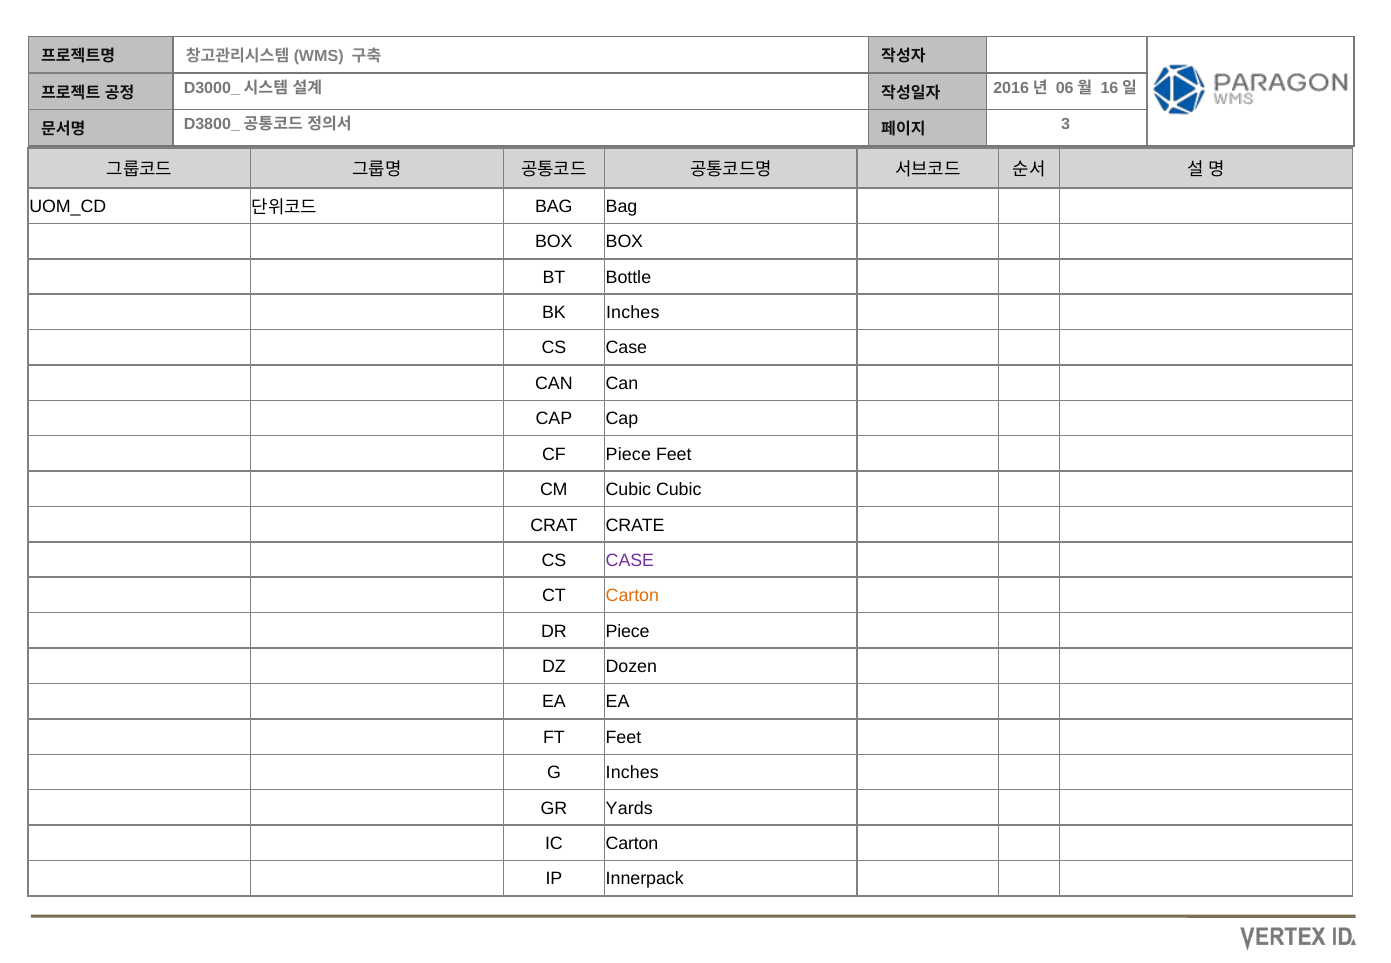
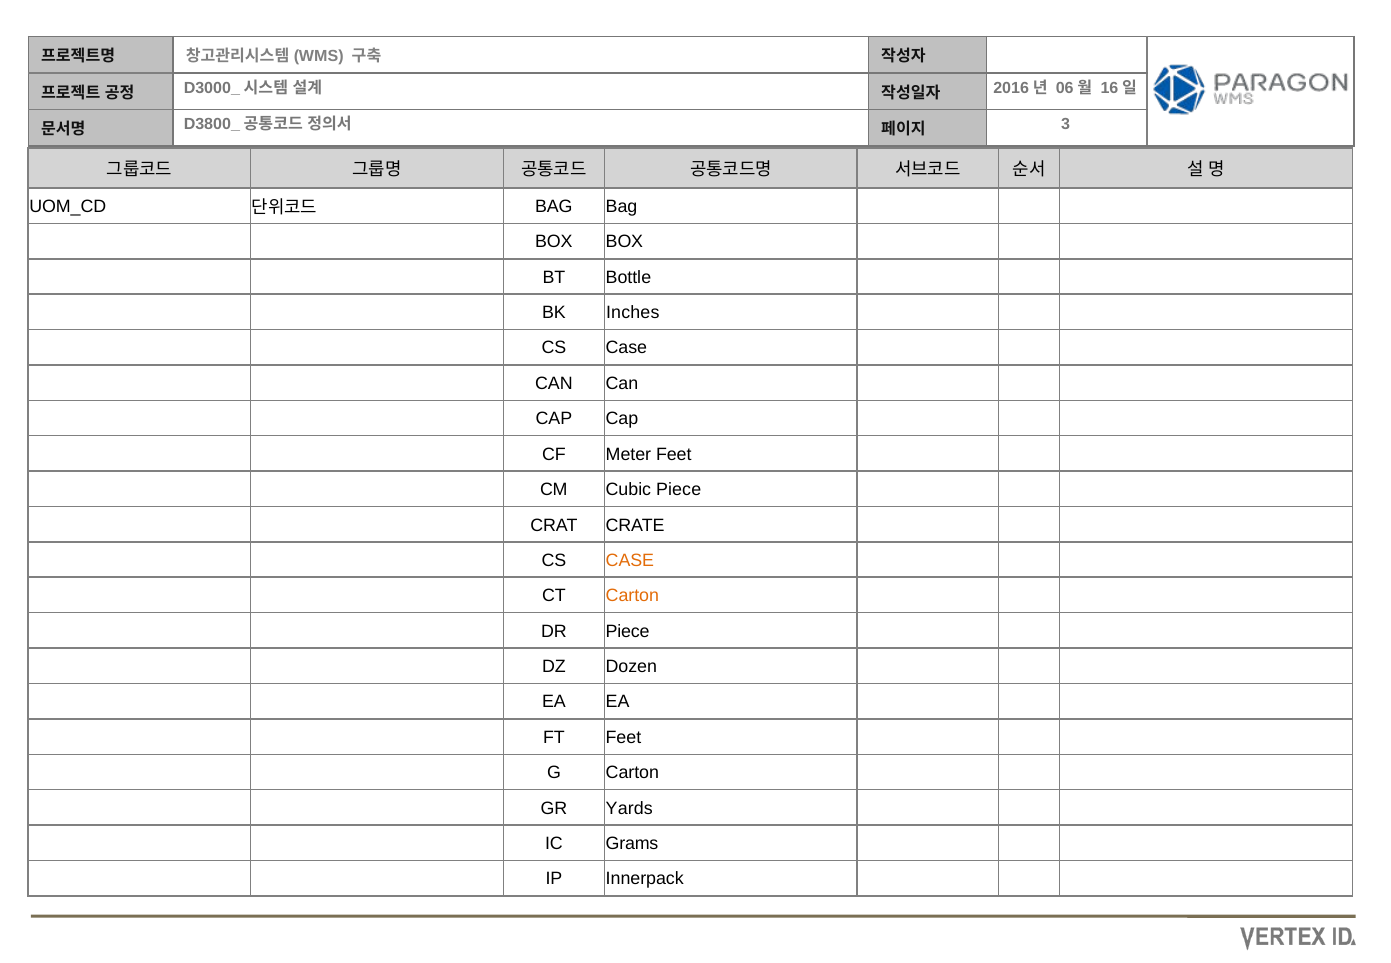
CF Piece: Piece -> Meter
Cubic Cubic: Cubic -> Piece
CASE at (630, 560) colour: purple -> orange
G Inches: Inches -> Carton
IC Carton: Carton -> Grams
